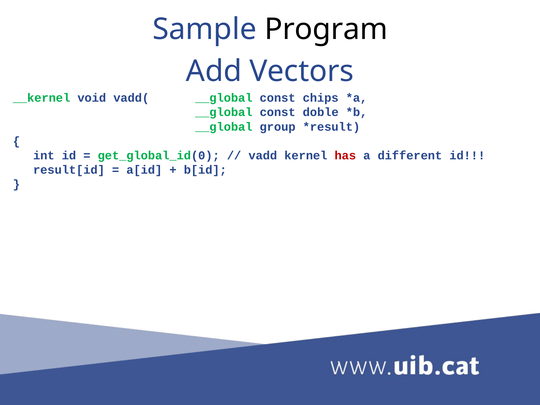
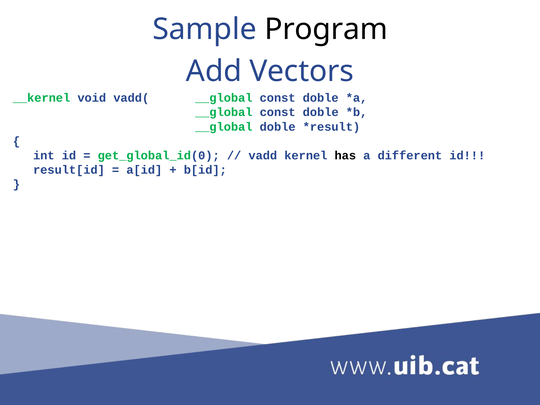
vadd( __global const chips: chips -> doble
__global group: group -> doble
has colour: red -> black
